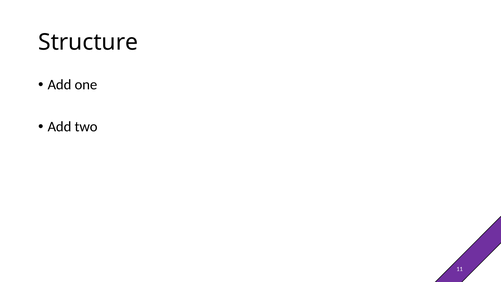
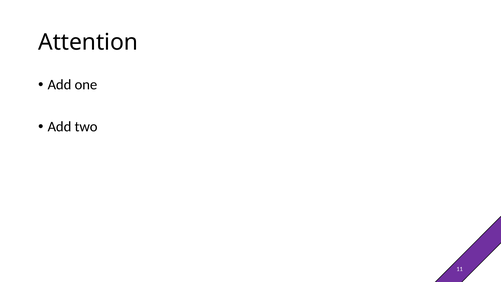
Structure: Structure -> Attention
